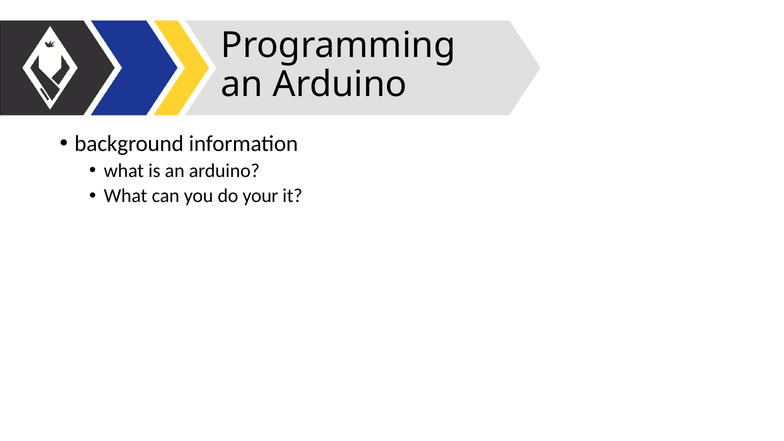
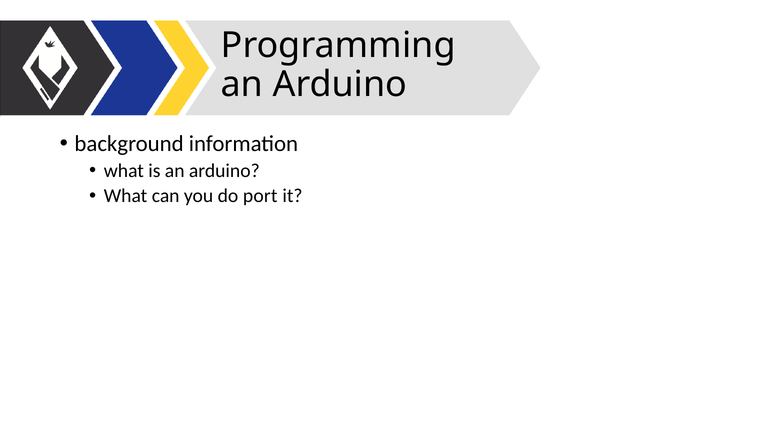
your: your -> port
